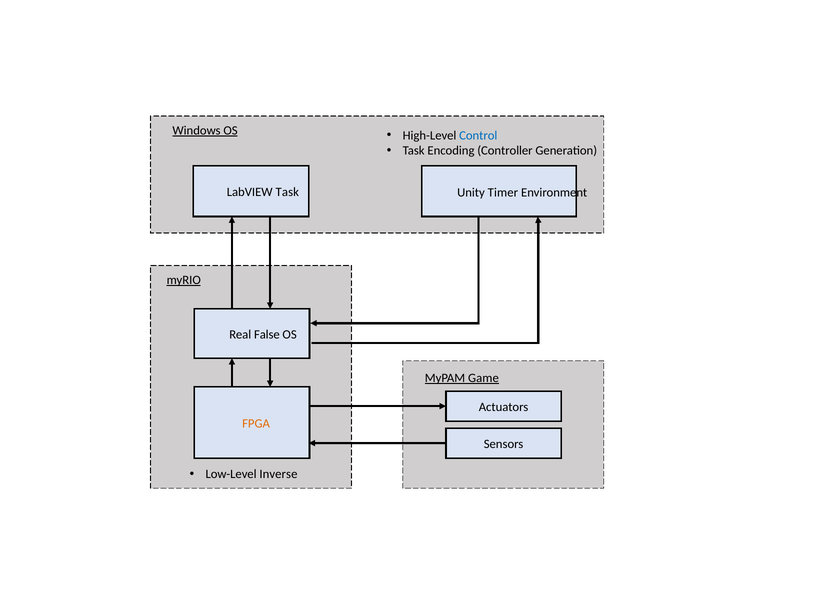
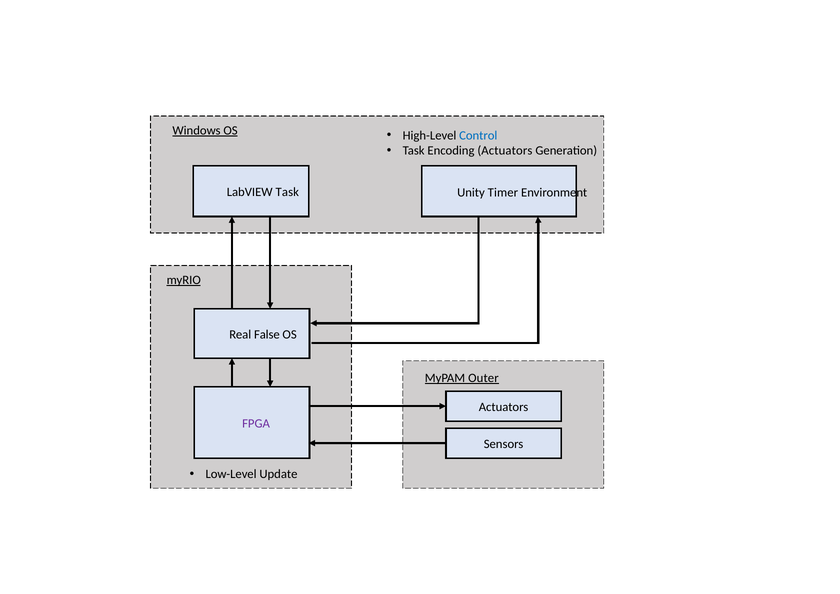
Encoding Controller: Controller -> Actuators
Game: Game -> Outer
FPGA colour: orange -> purple
Inverse: Inverse -> Update
